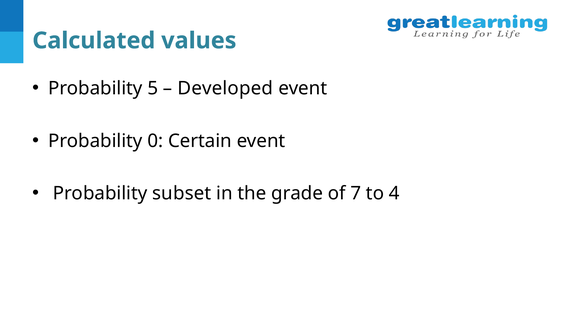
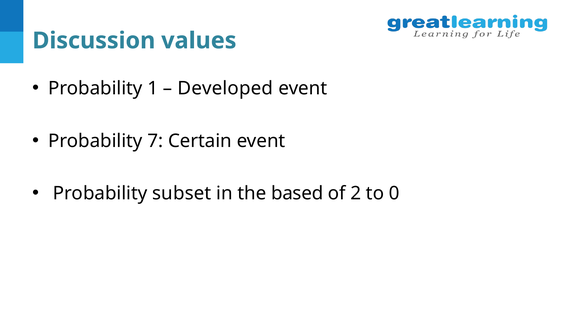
Calculated: Calculated -> Discussion
5: 5 -> 1
0: 0 -> 7
grade: grade -> based
7: 7 -> 2
4: 4 -> 0
